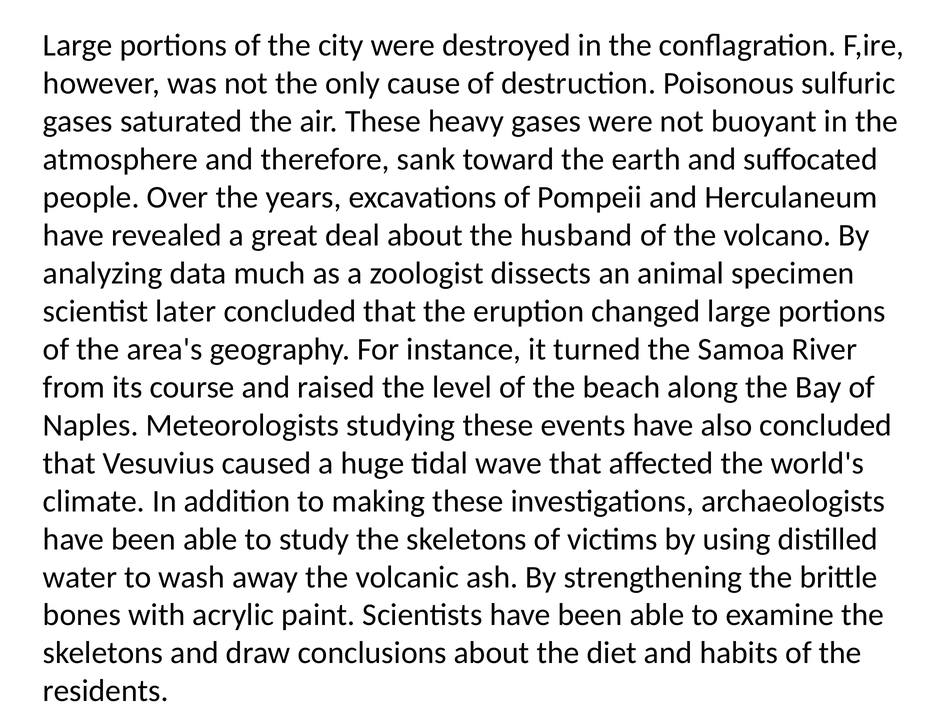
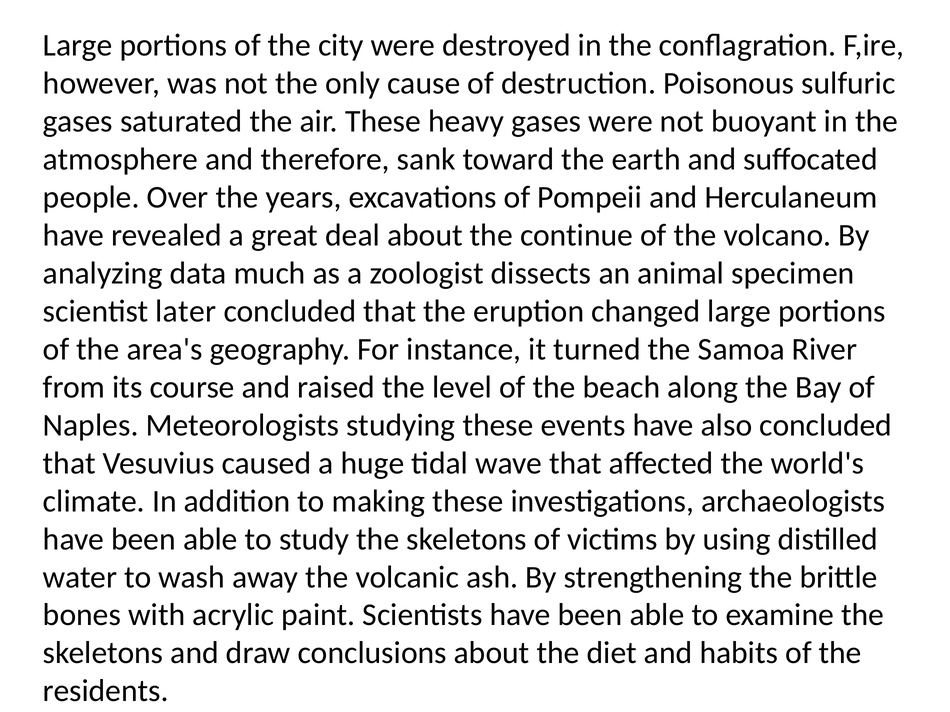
husband: husband -> continue
